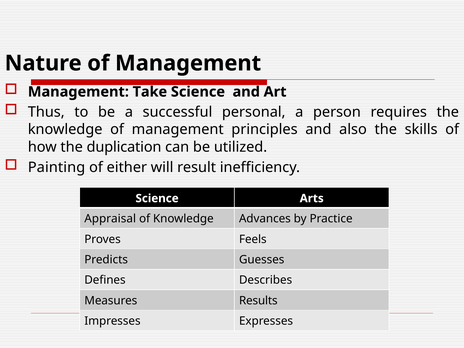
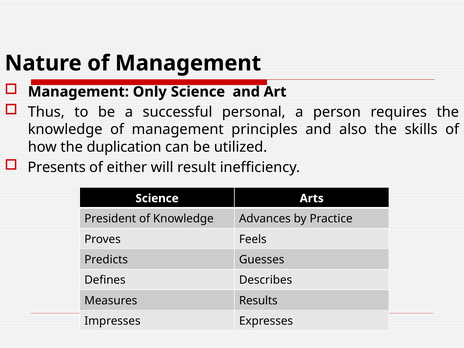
Take: Take -> Only
Painting: Painting -> Presents
Appraisal: Appraisal -> President
